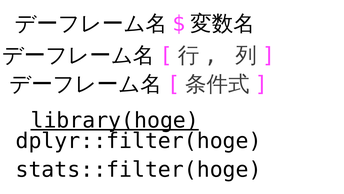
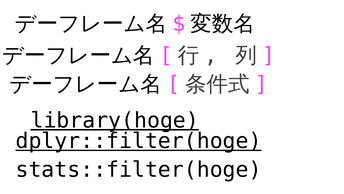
dplyr::filter(hoge underline: none -> present
